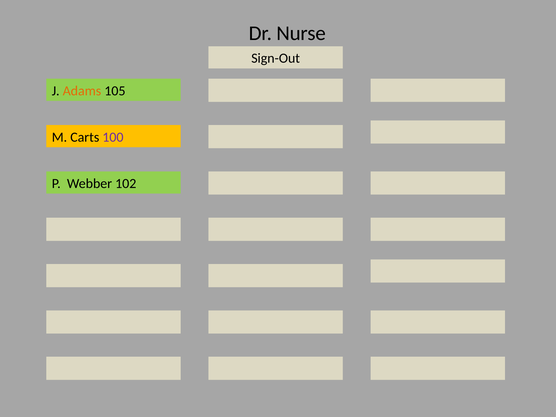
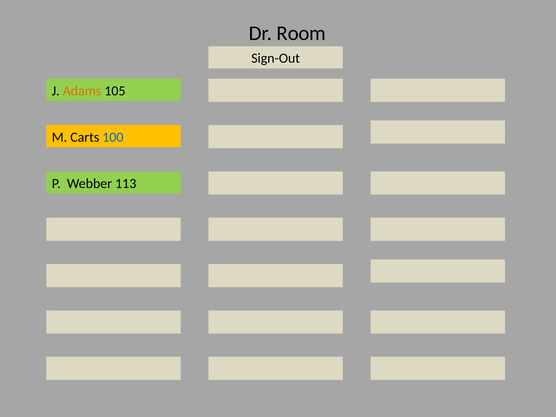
Nurse: Nurse -> Room
100 colour: purple -> blue
102: 102 -> 113
